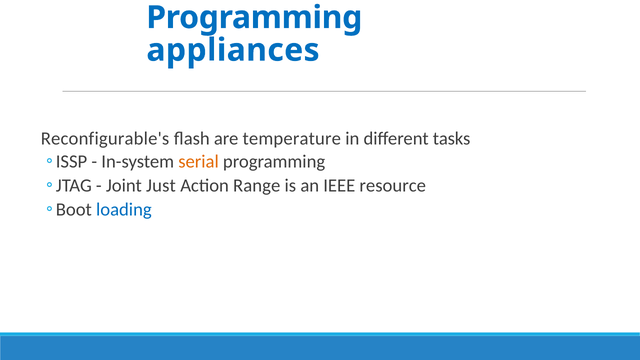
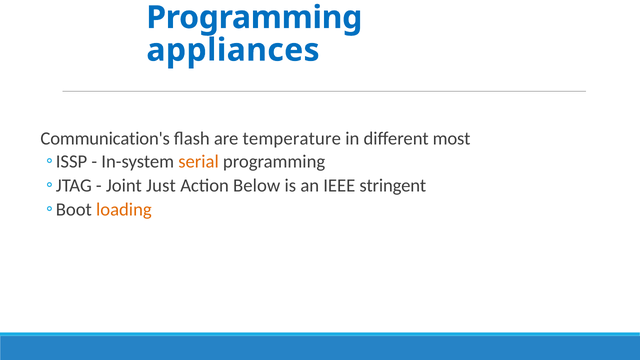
Reconfigurable's: Reconfigurable's -> Communication's
tasks: tasks -> most
Range: Range -> Below
resource: resource -> stringent
loading colour: blue -> orange
